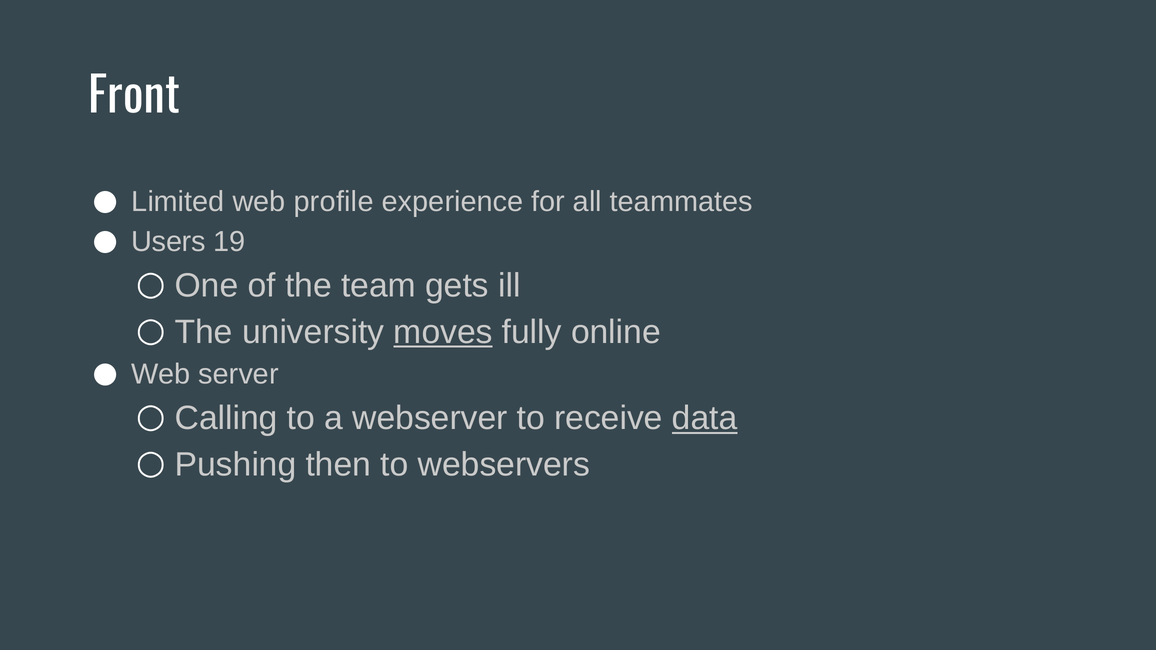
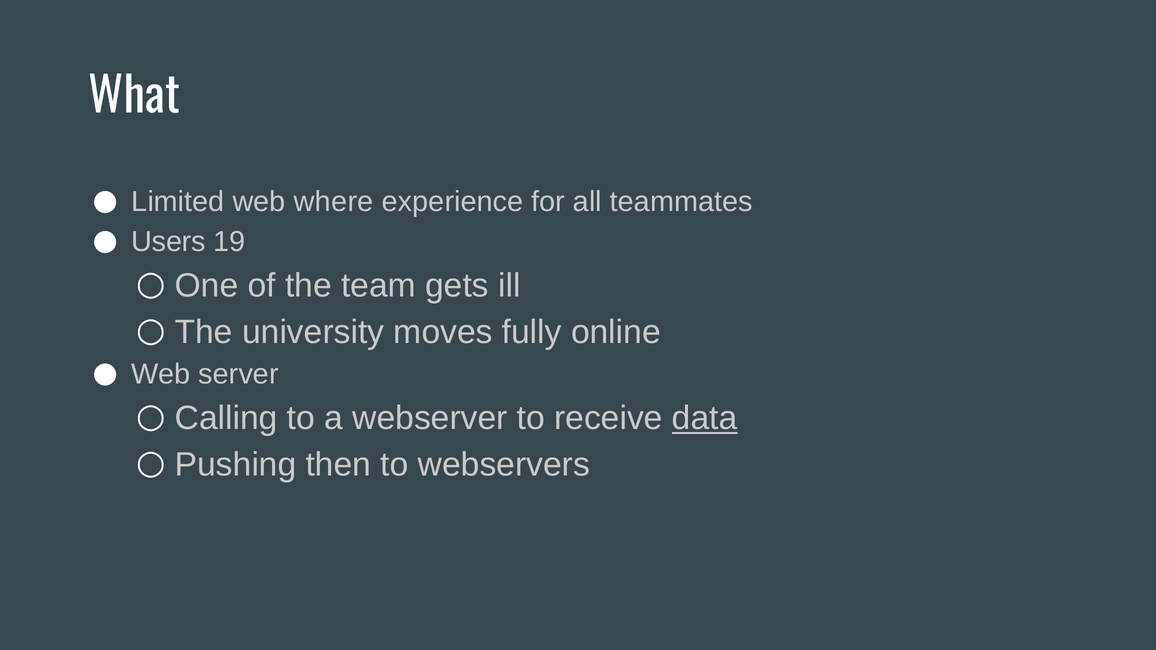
Front: Front -> What
profile: profile -> where
moves underline: present -> none
